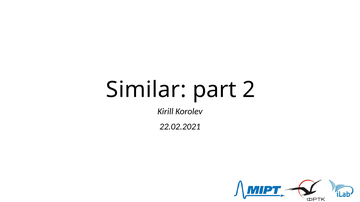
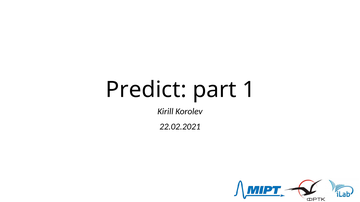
Similar: Similar -> Predict
2: 2 -> 1
